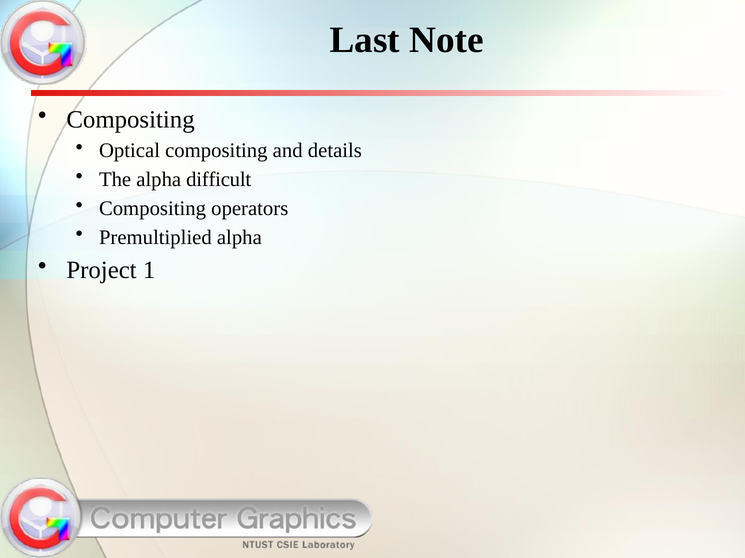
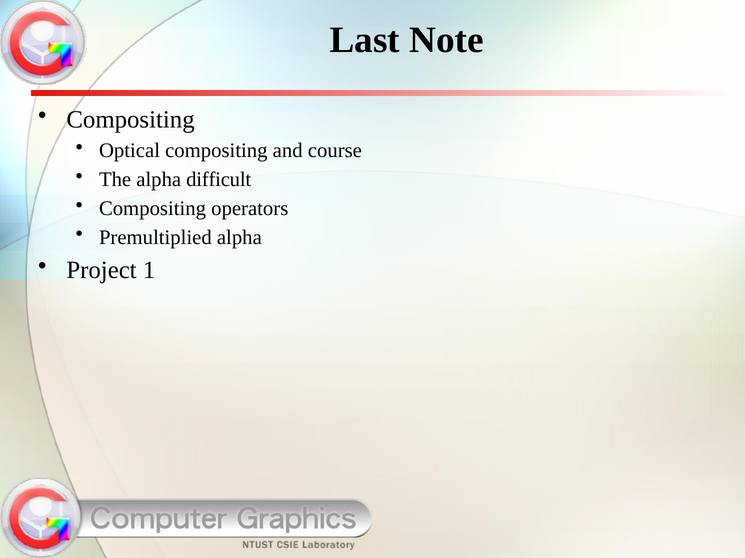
details: details -> course
